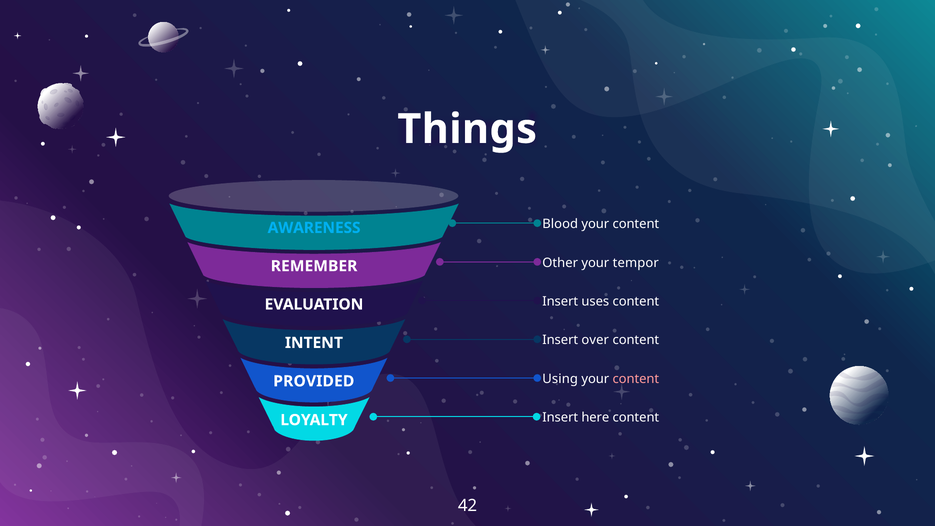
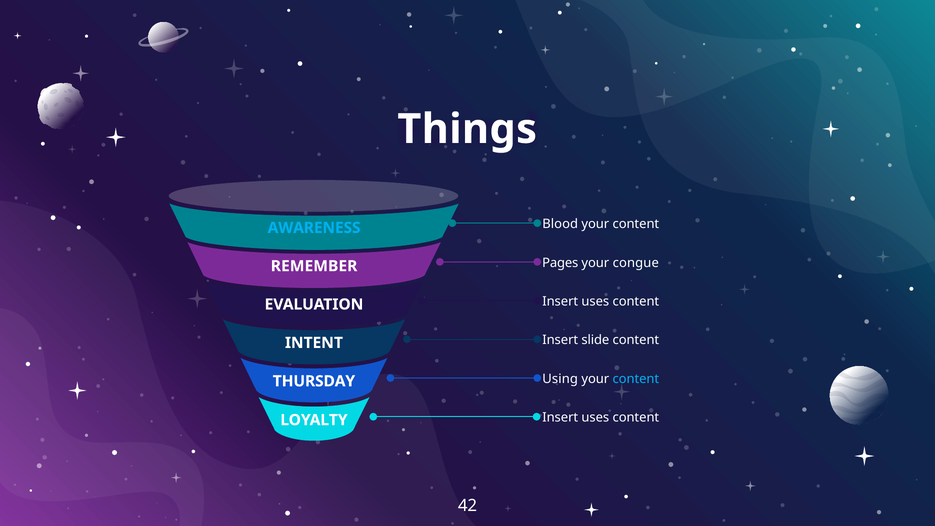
Other: Other -> Pages
tempor: tempor -> congue
over: over -> slide
content at (636, 379) colour: pink -> light blue
PROVIDED: PROVIDED -> THURSDAY
here at (595, 418): here -> uses
